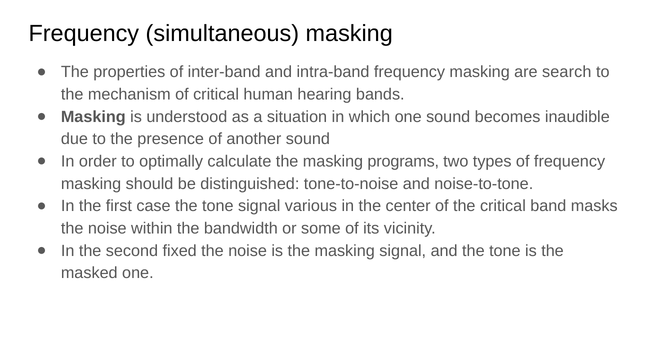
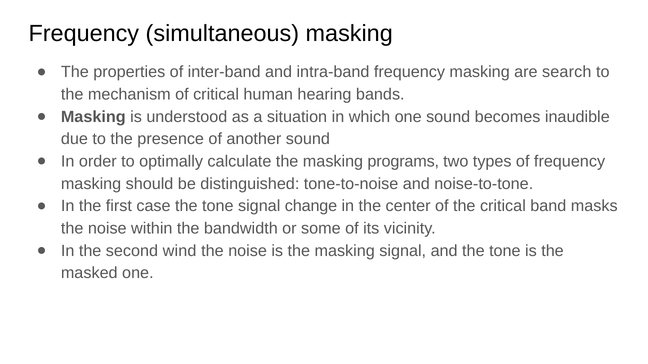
various: various -> change
fixed: fixed -> wind
